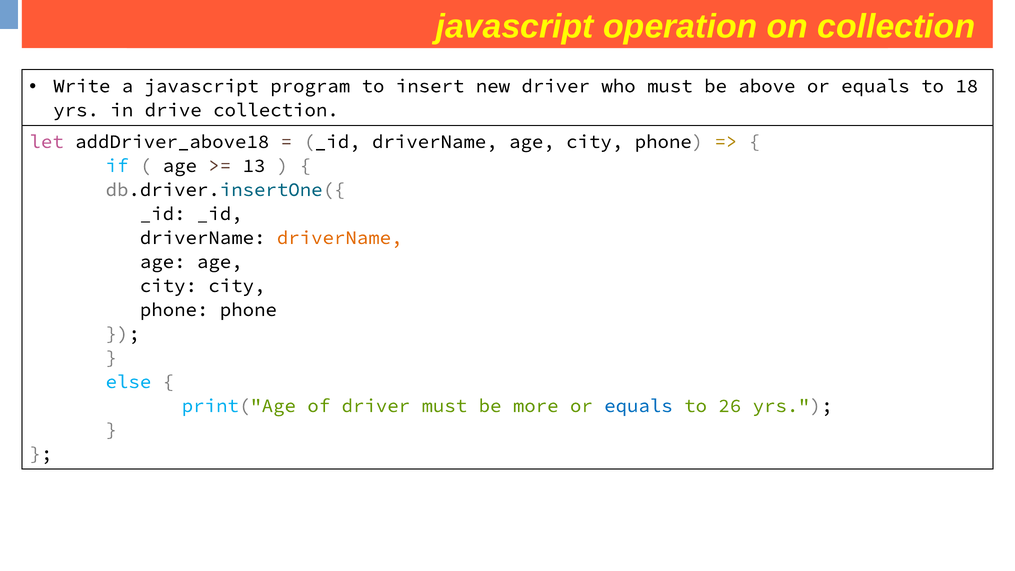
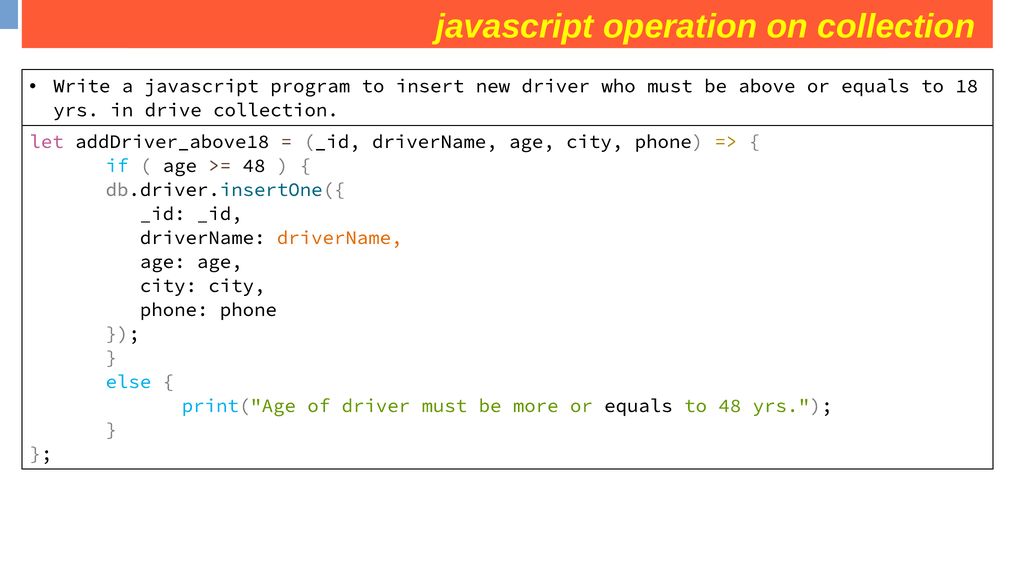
13 at (254, 166): 13 -> 48
equals at (638, 406) colour: blue -> black
to 26: 26 -> 48
